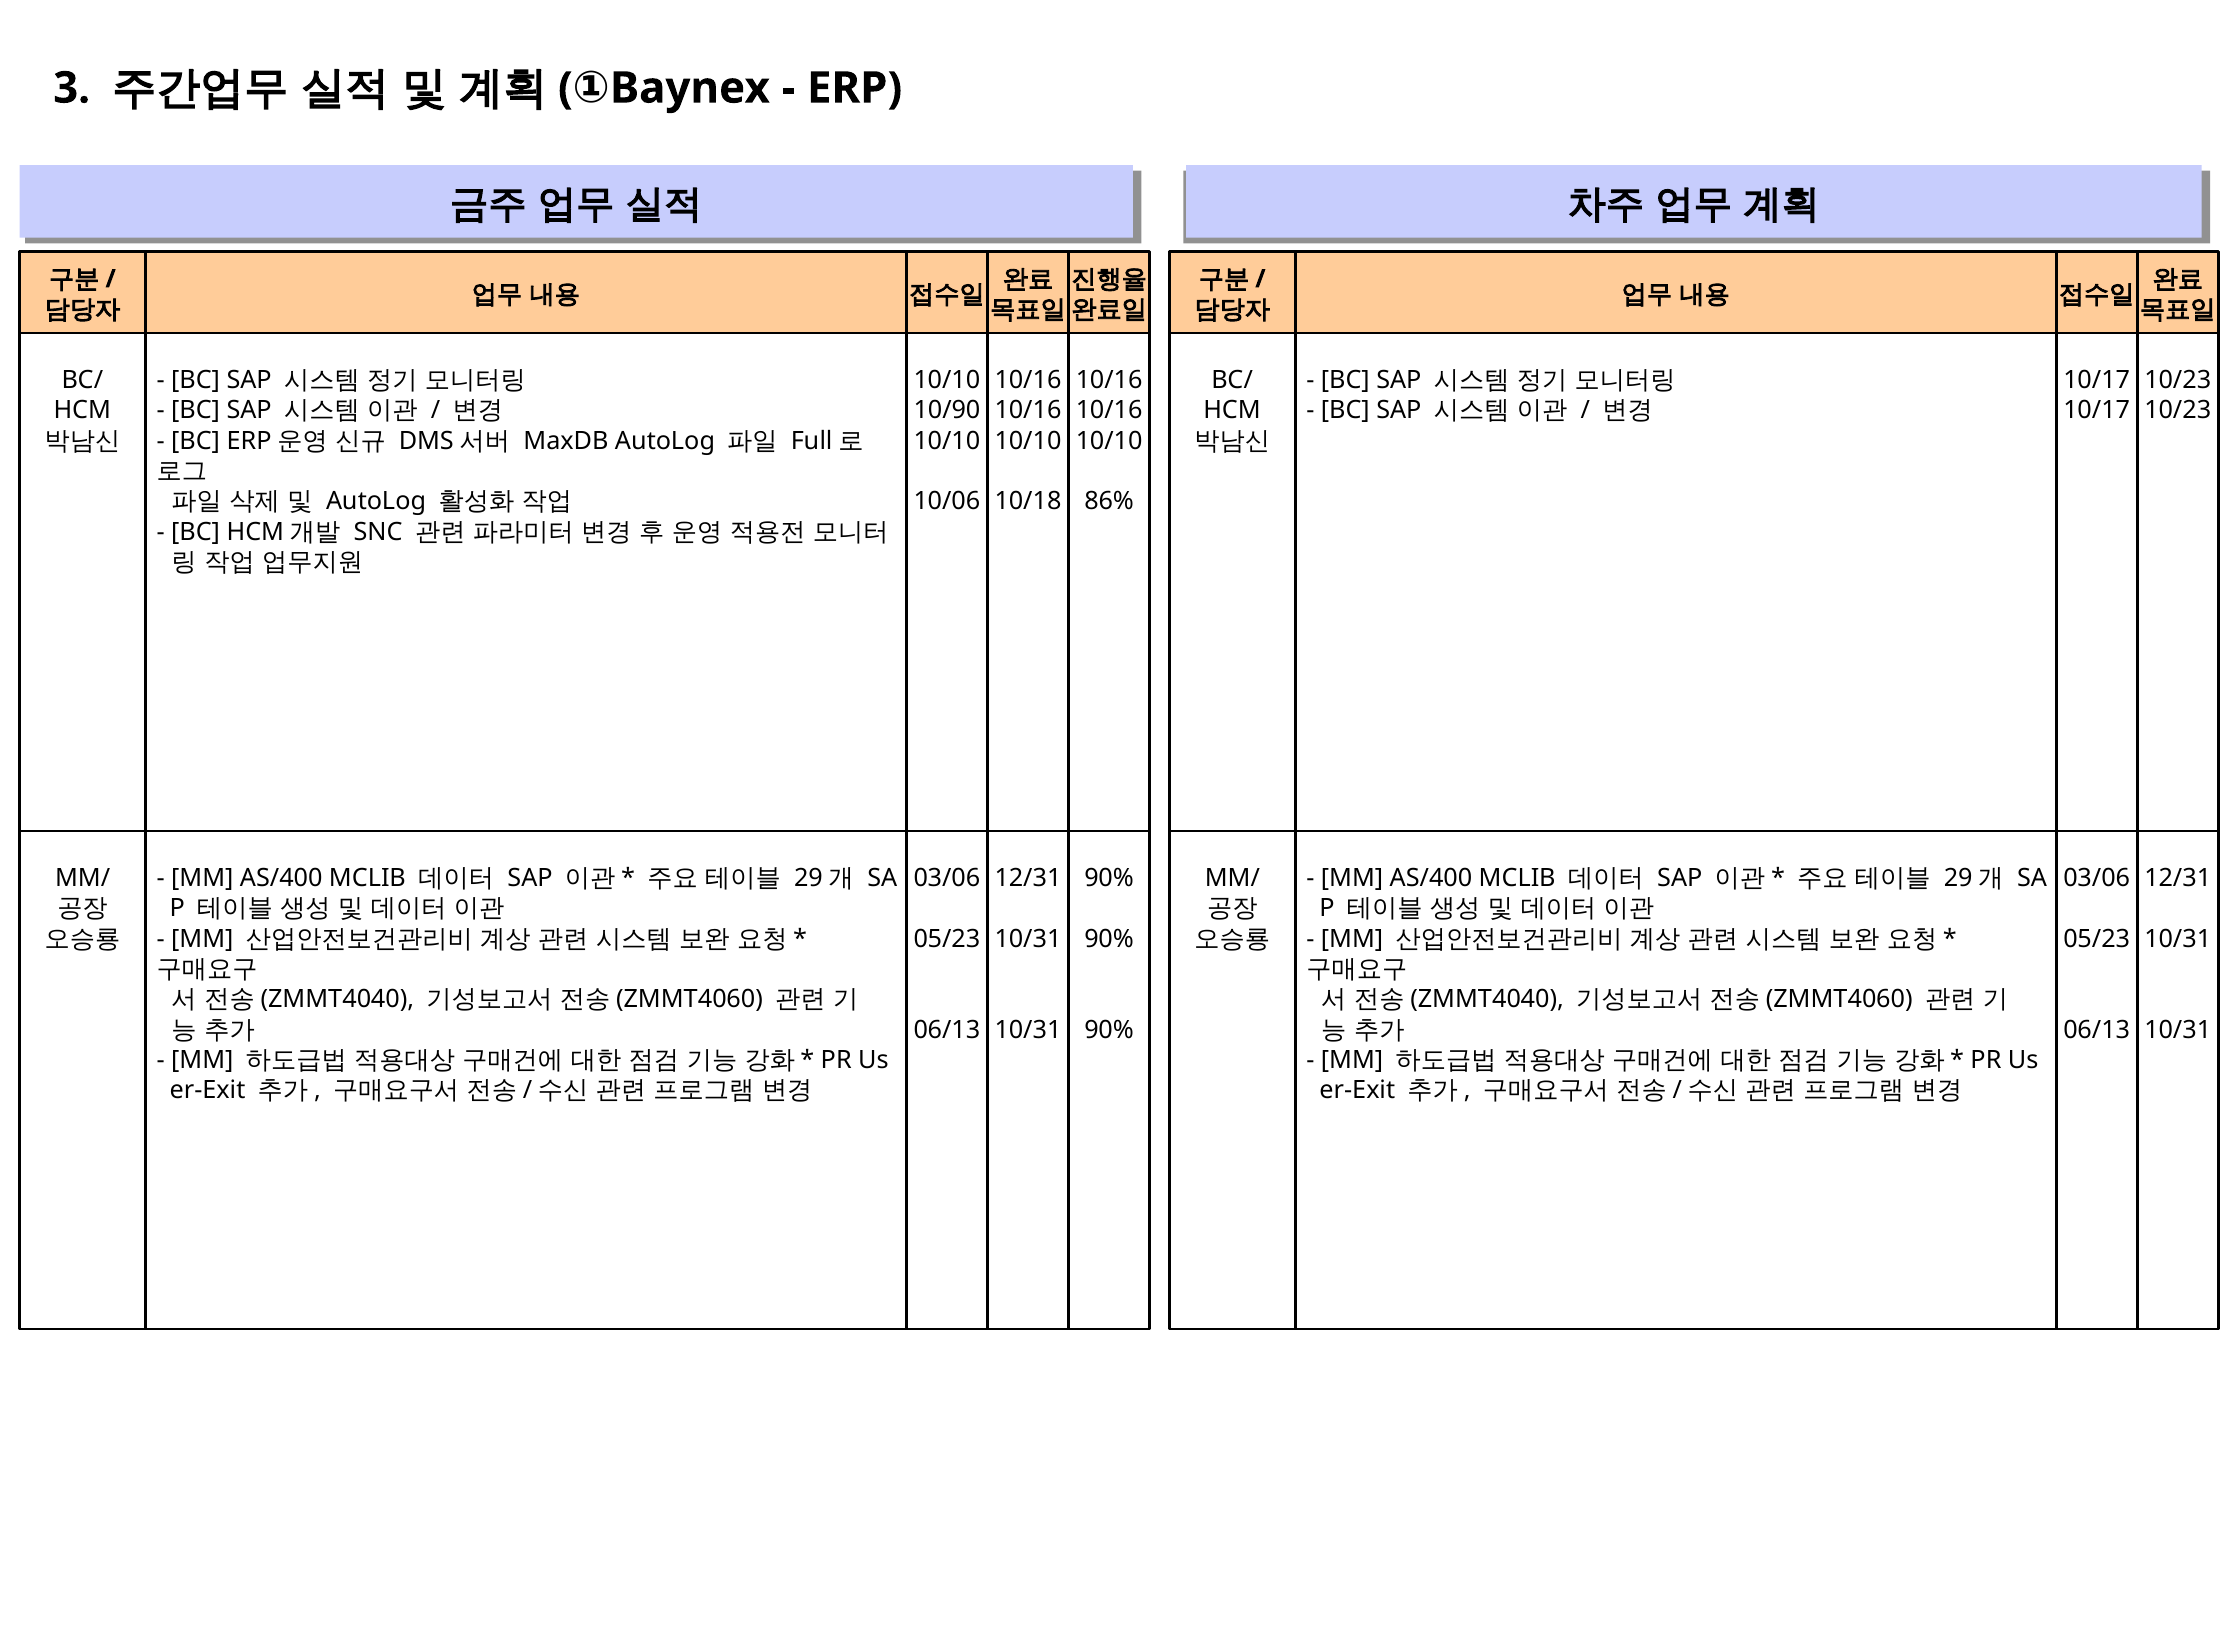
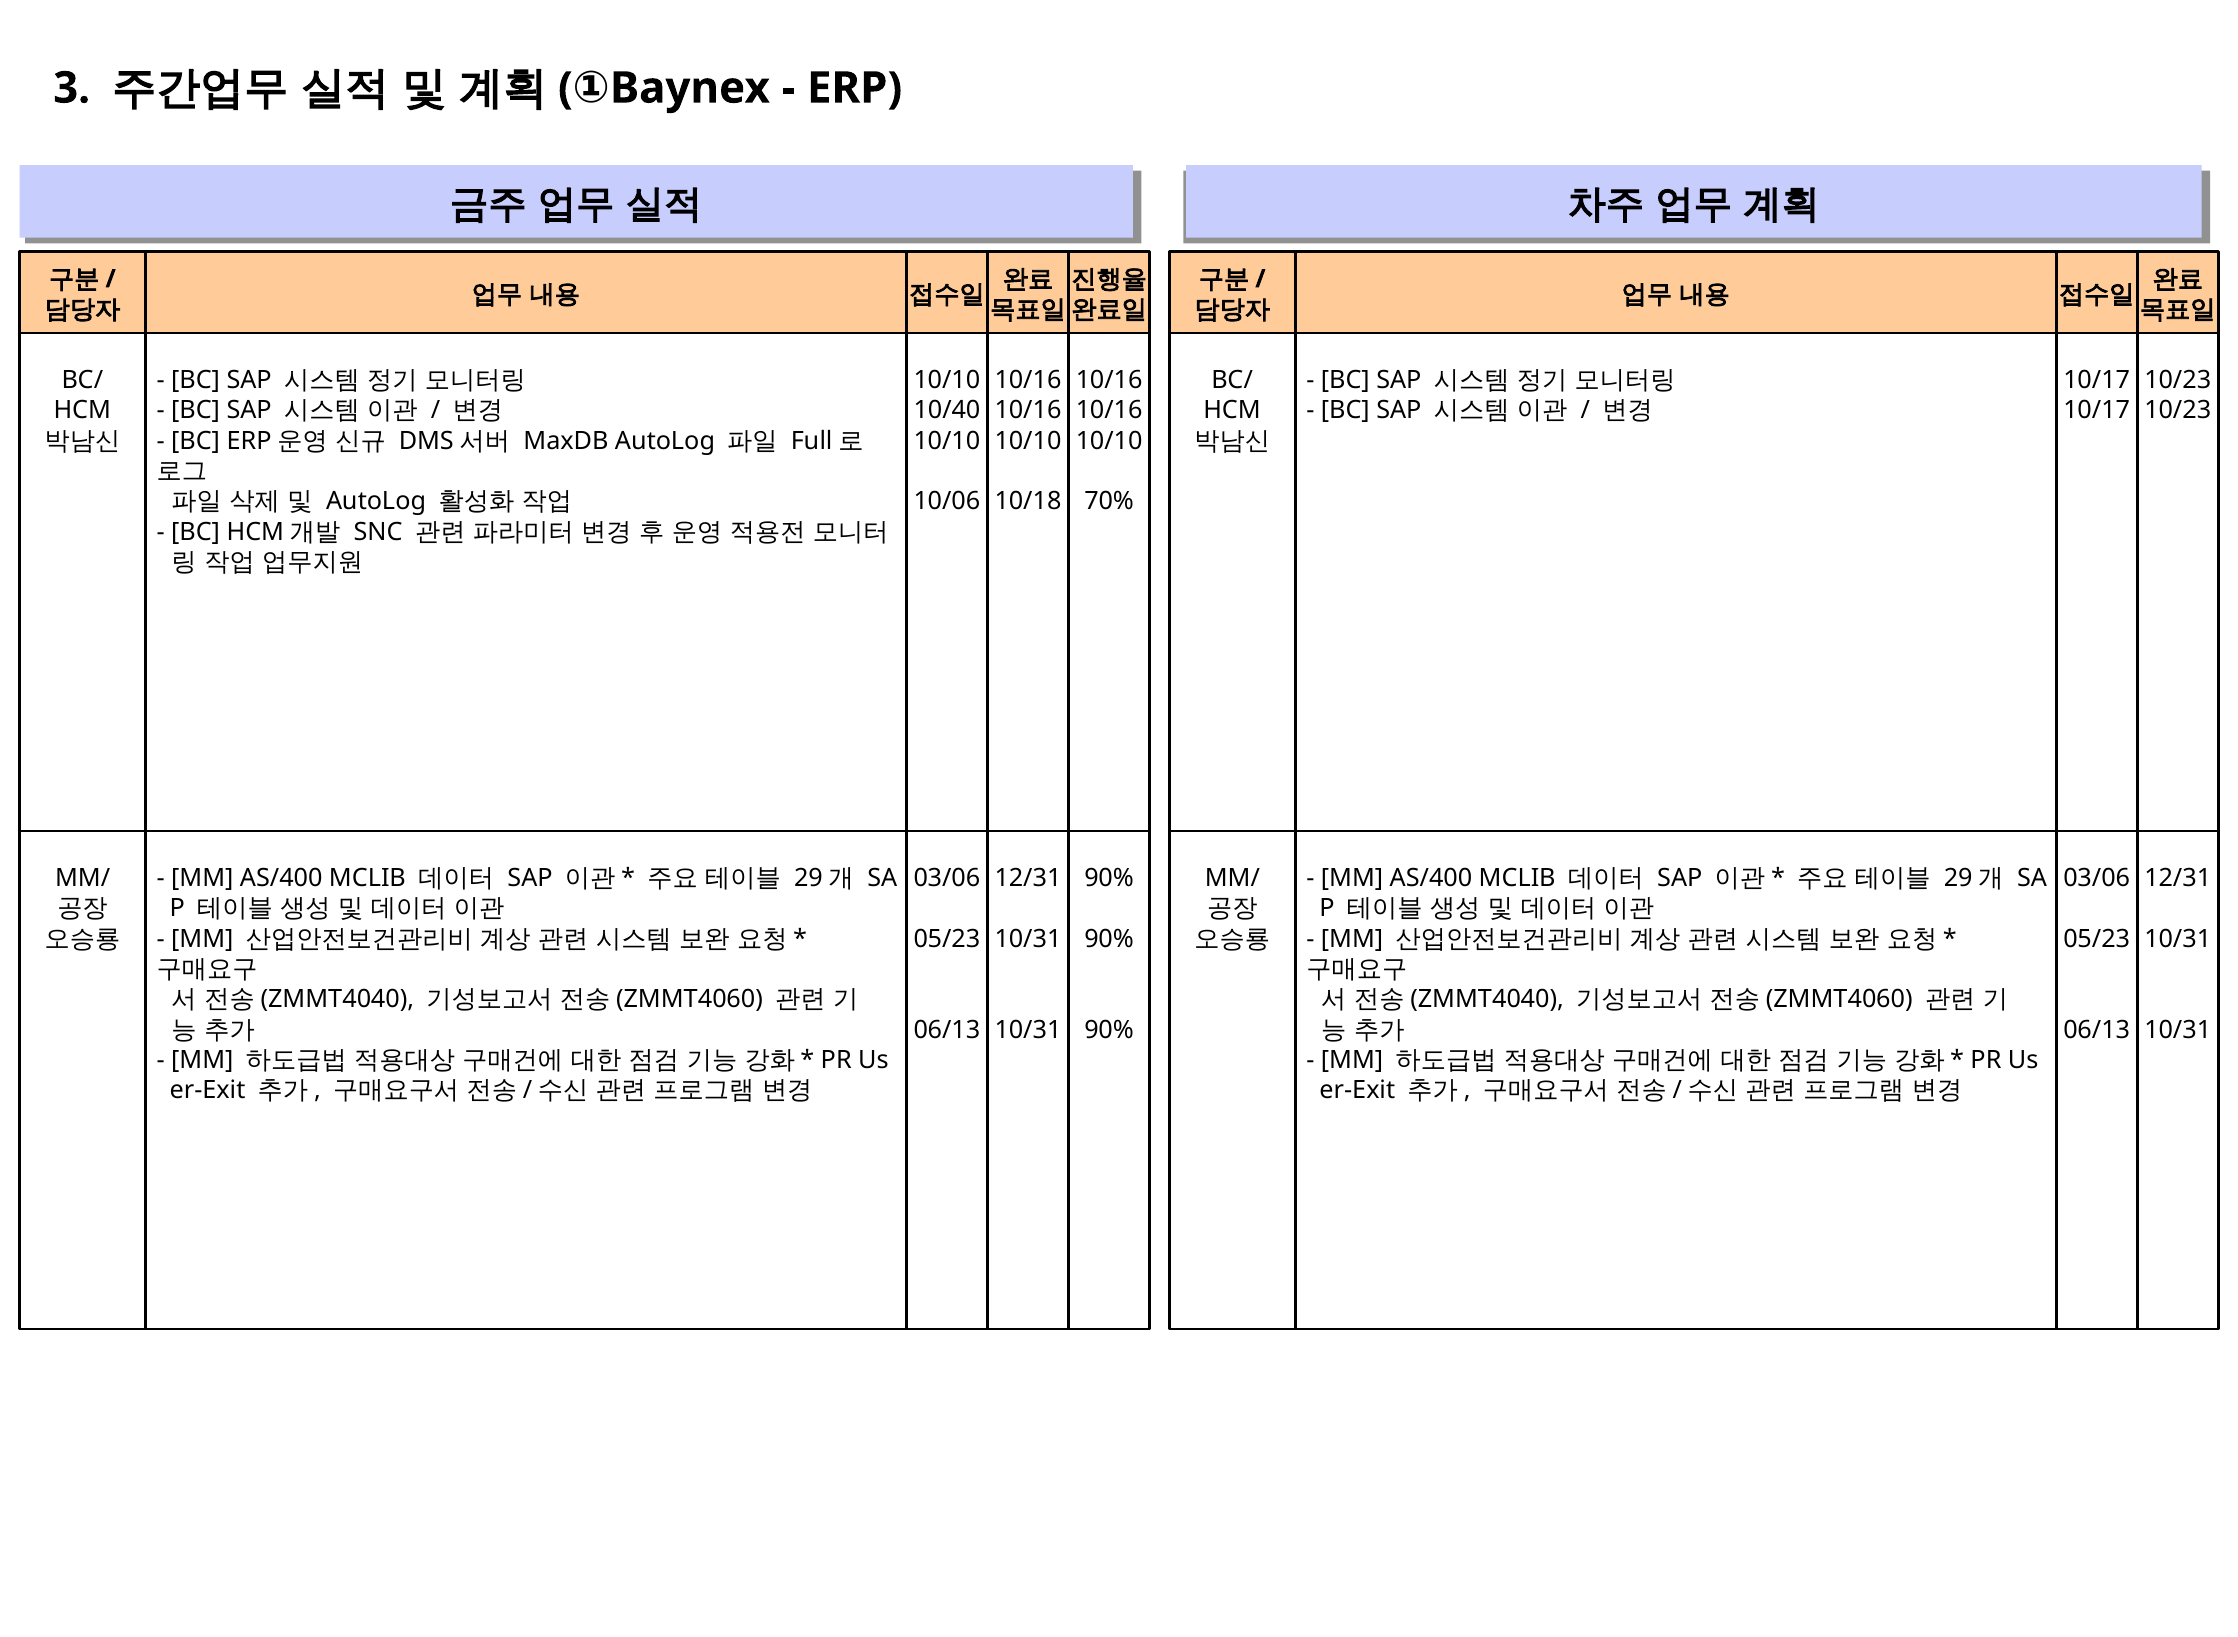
10/90: 10/90 -> 10/40
86%: 86% -> 70%
